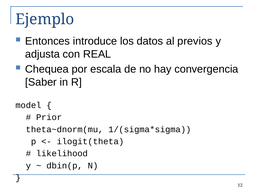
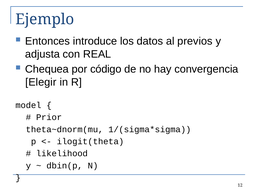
escala: escala -> código
Saber: Saber -> Elegir
